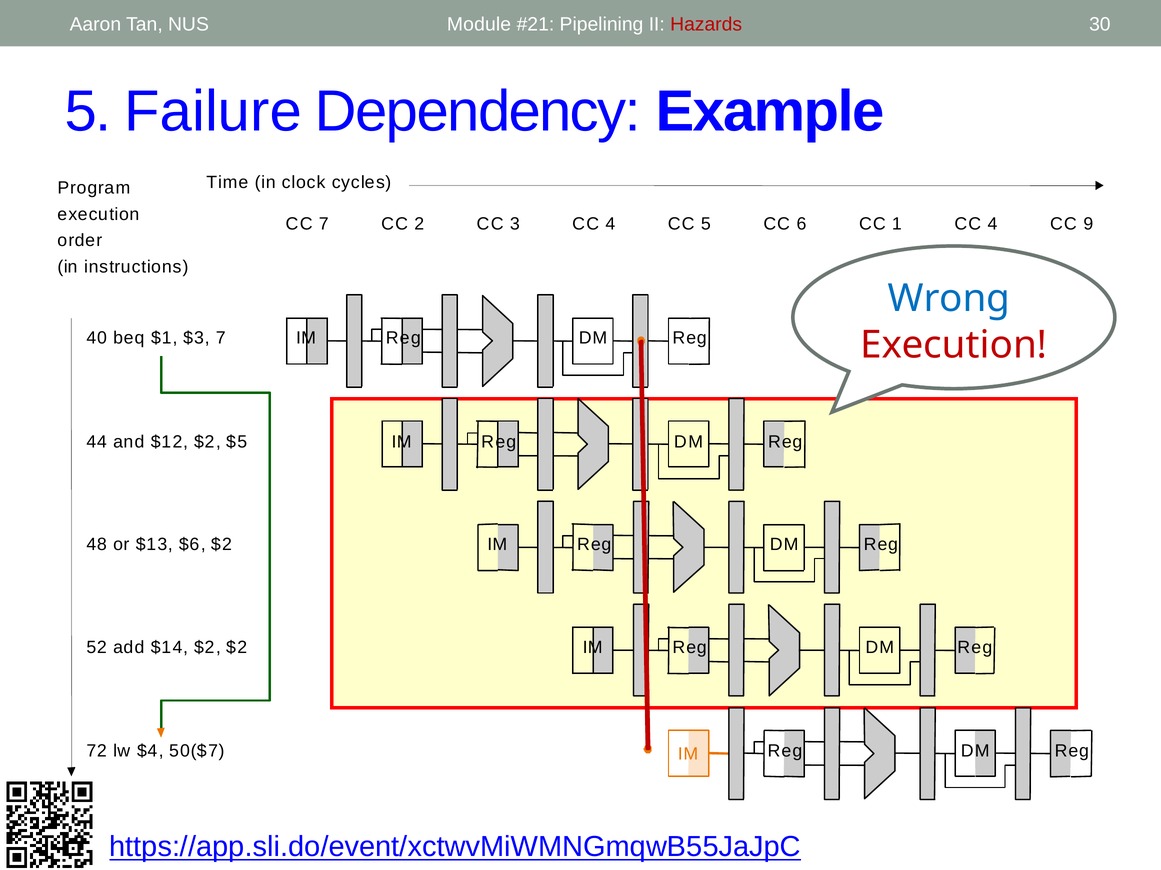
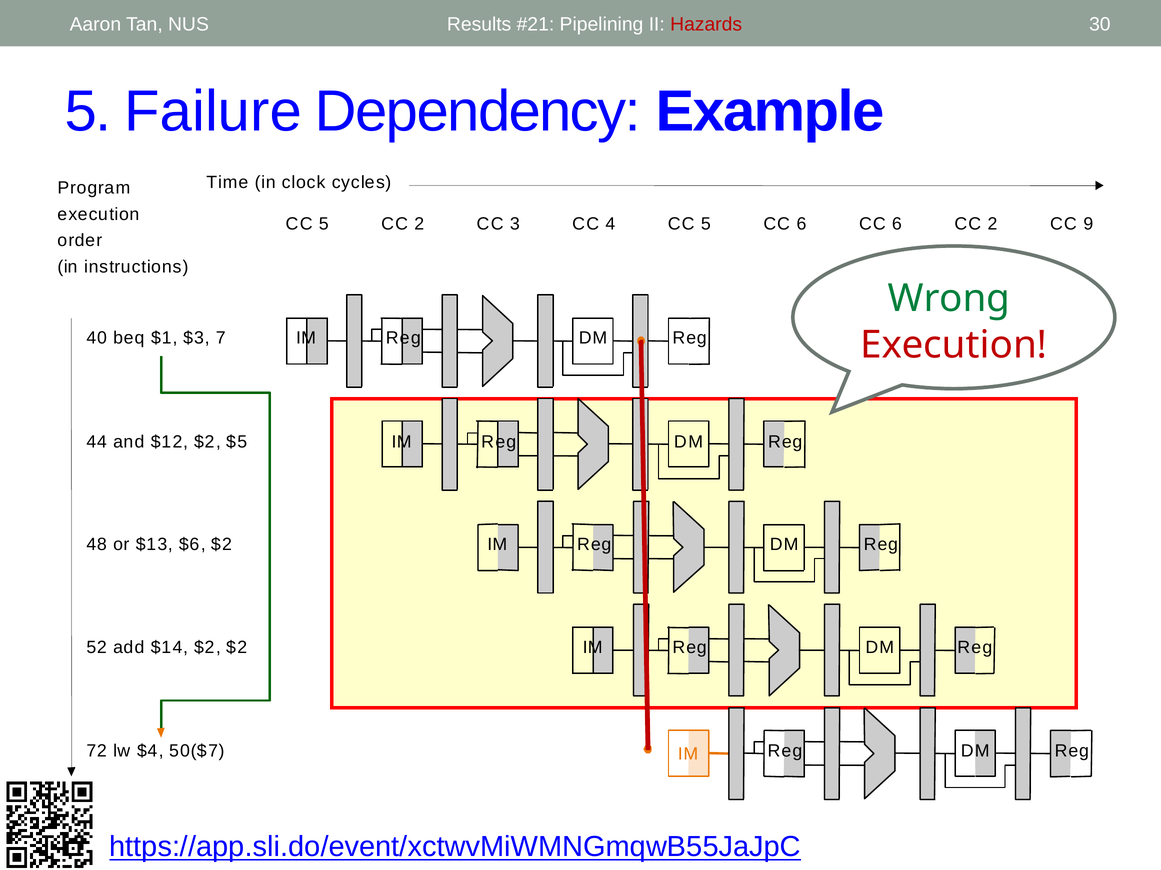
Module: Module -> Results
7 at (324, 224): 7 -> 5
1 at (897, 224): 1 -> 6
4 at (992, 224): 4 -> 2
Wrong colour: blue -> green
